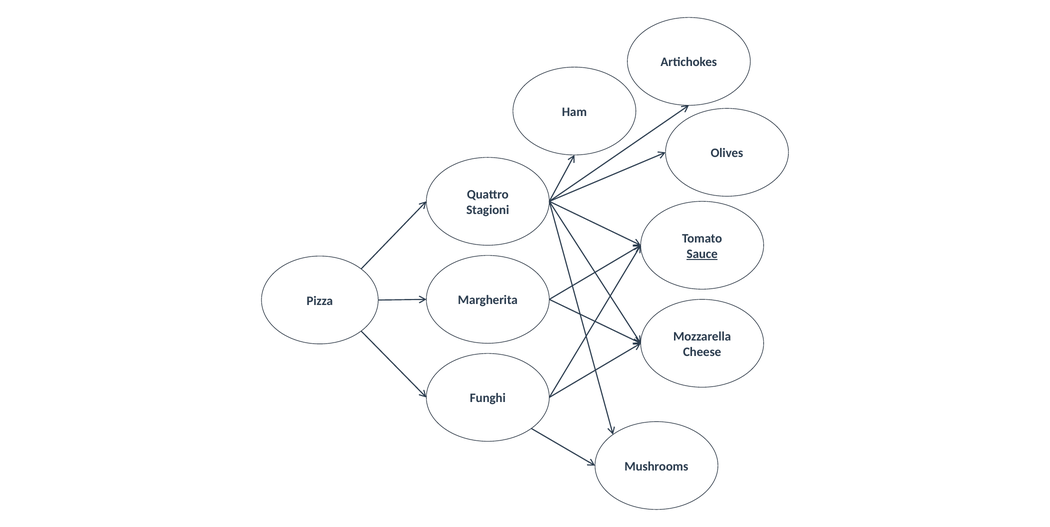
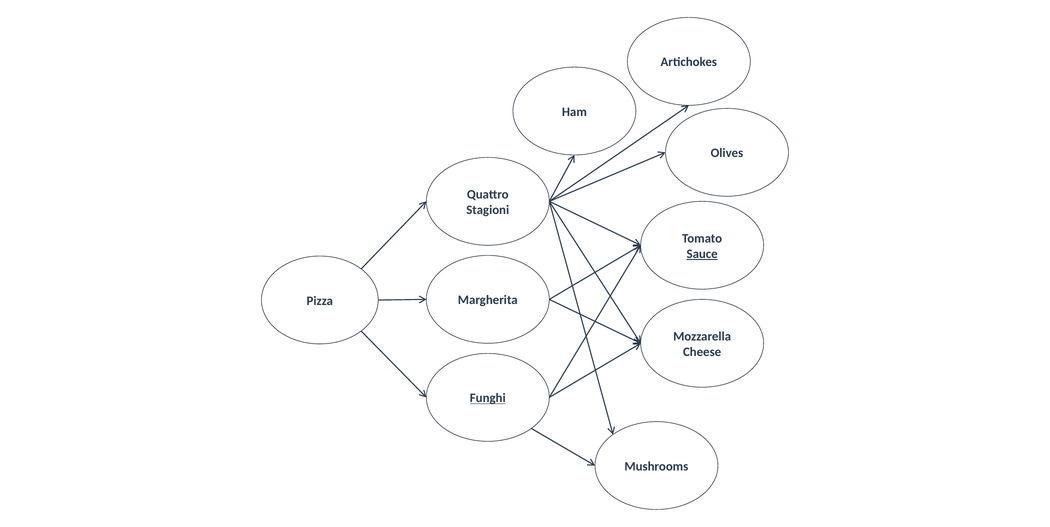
Funghi underline: none -> present
